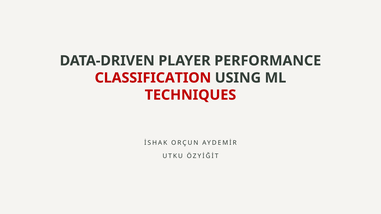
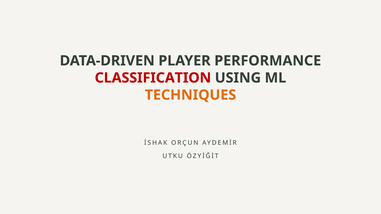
TECHNIQUES colour: red -> orange
